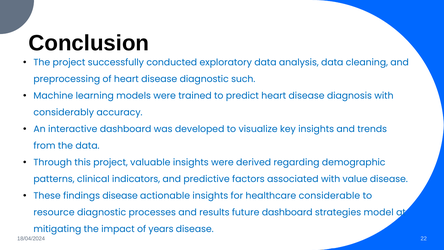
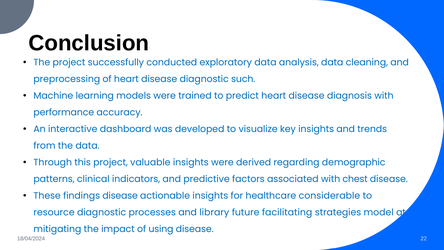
considerably: considerably -> performance
value: value -> chest
results: results -> library
future dashboard: dashboard -> facilitating
years: years -> using
